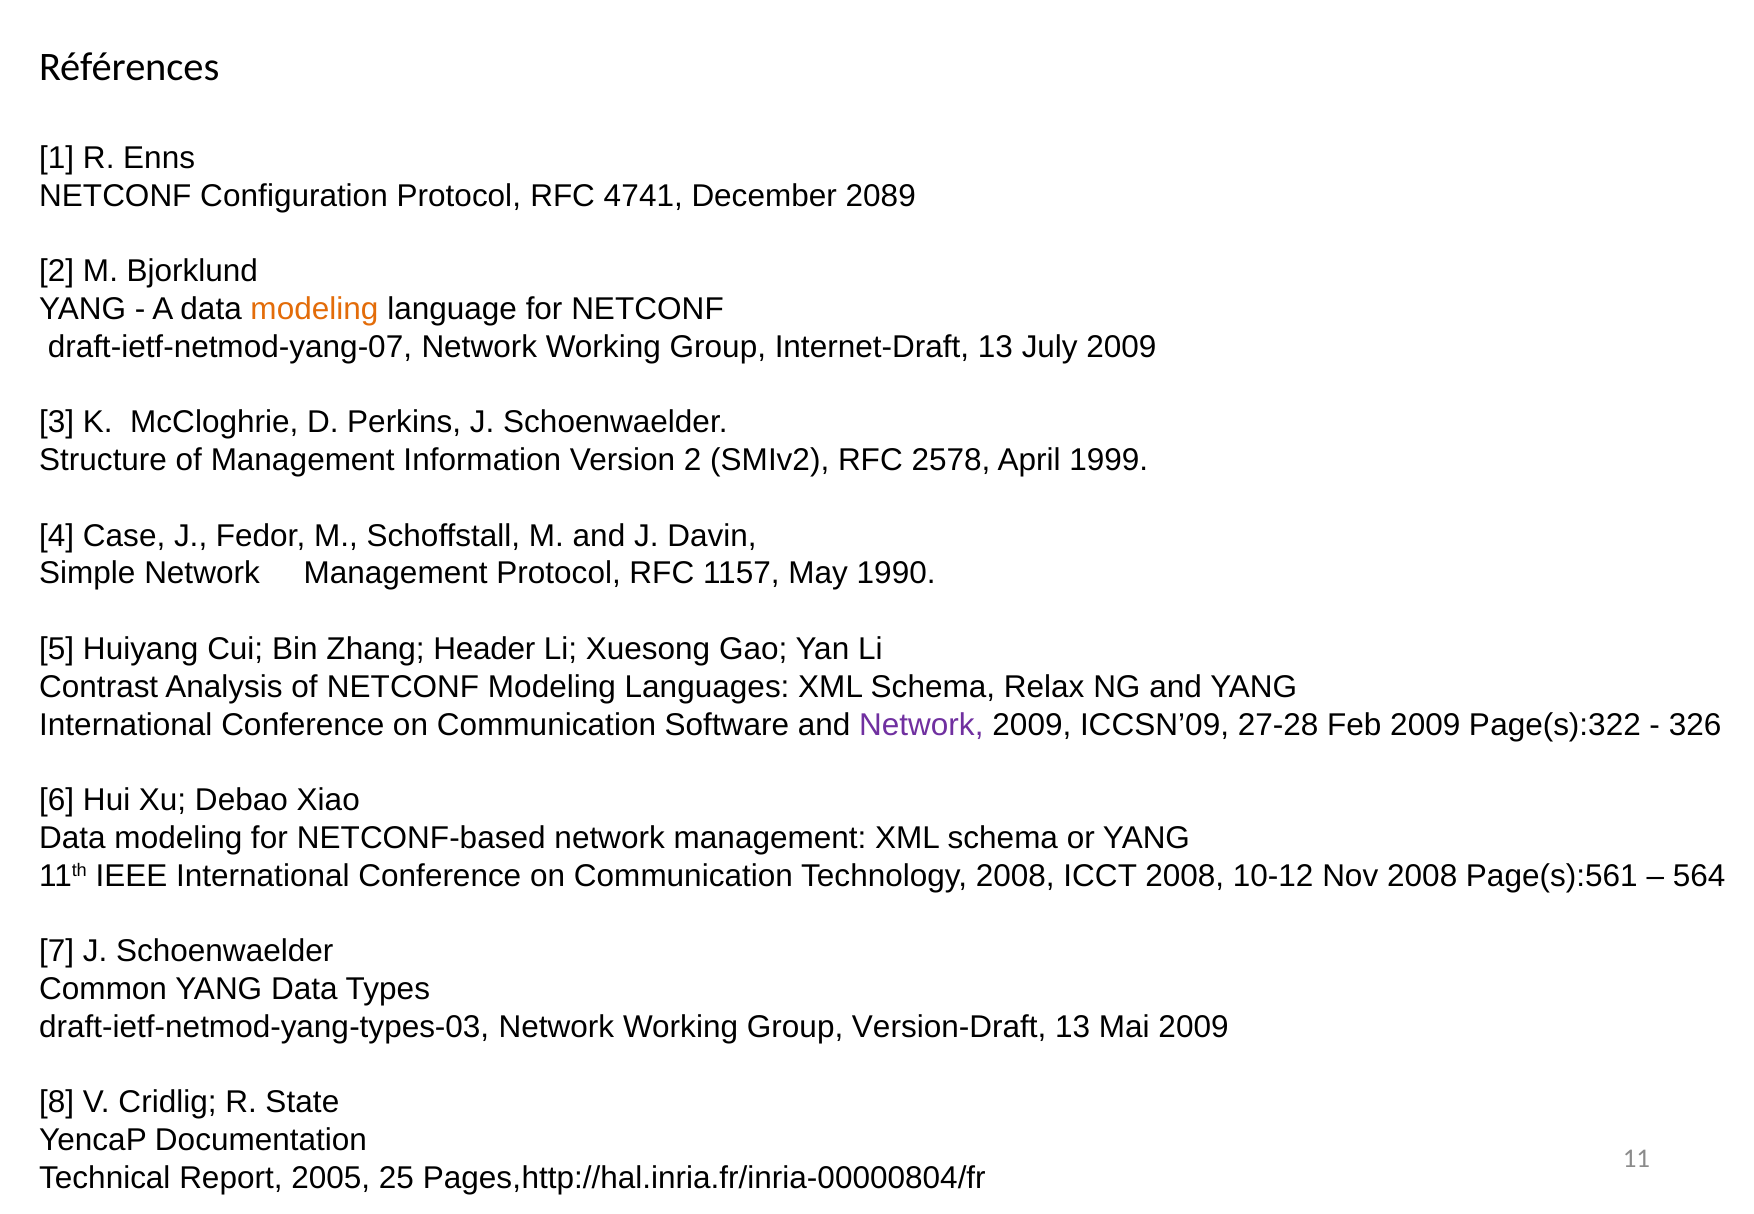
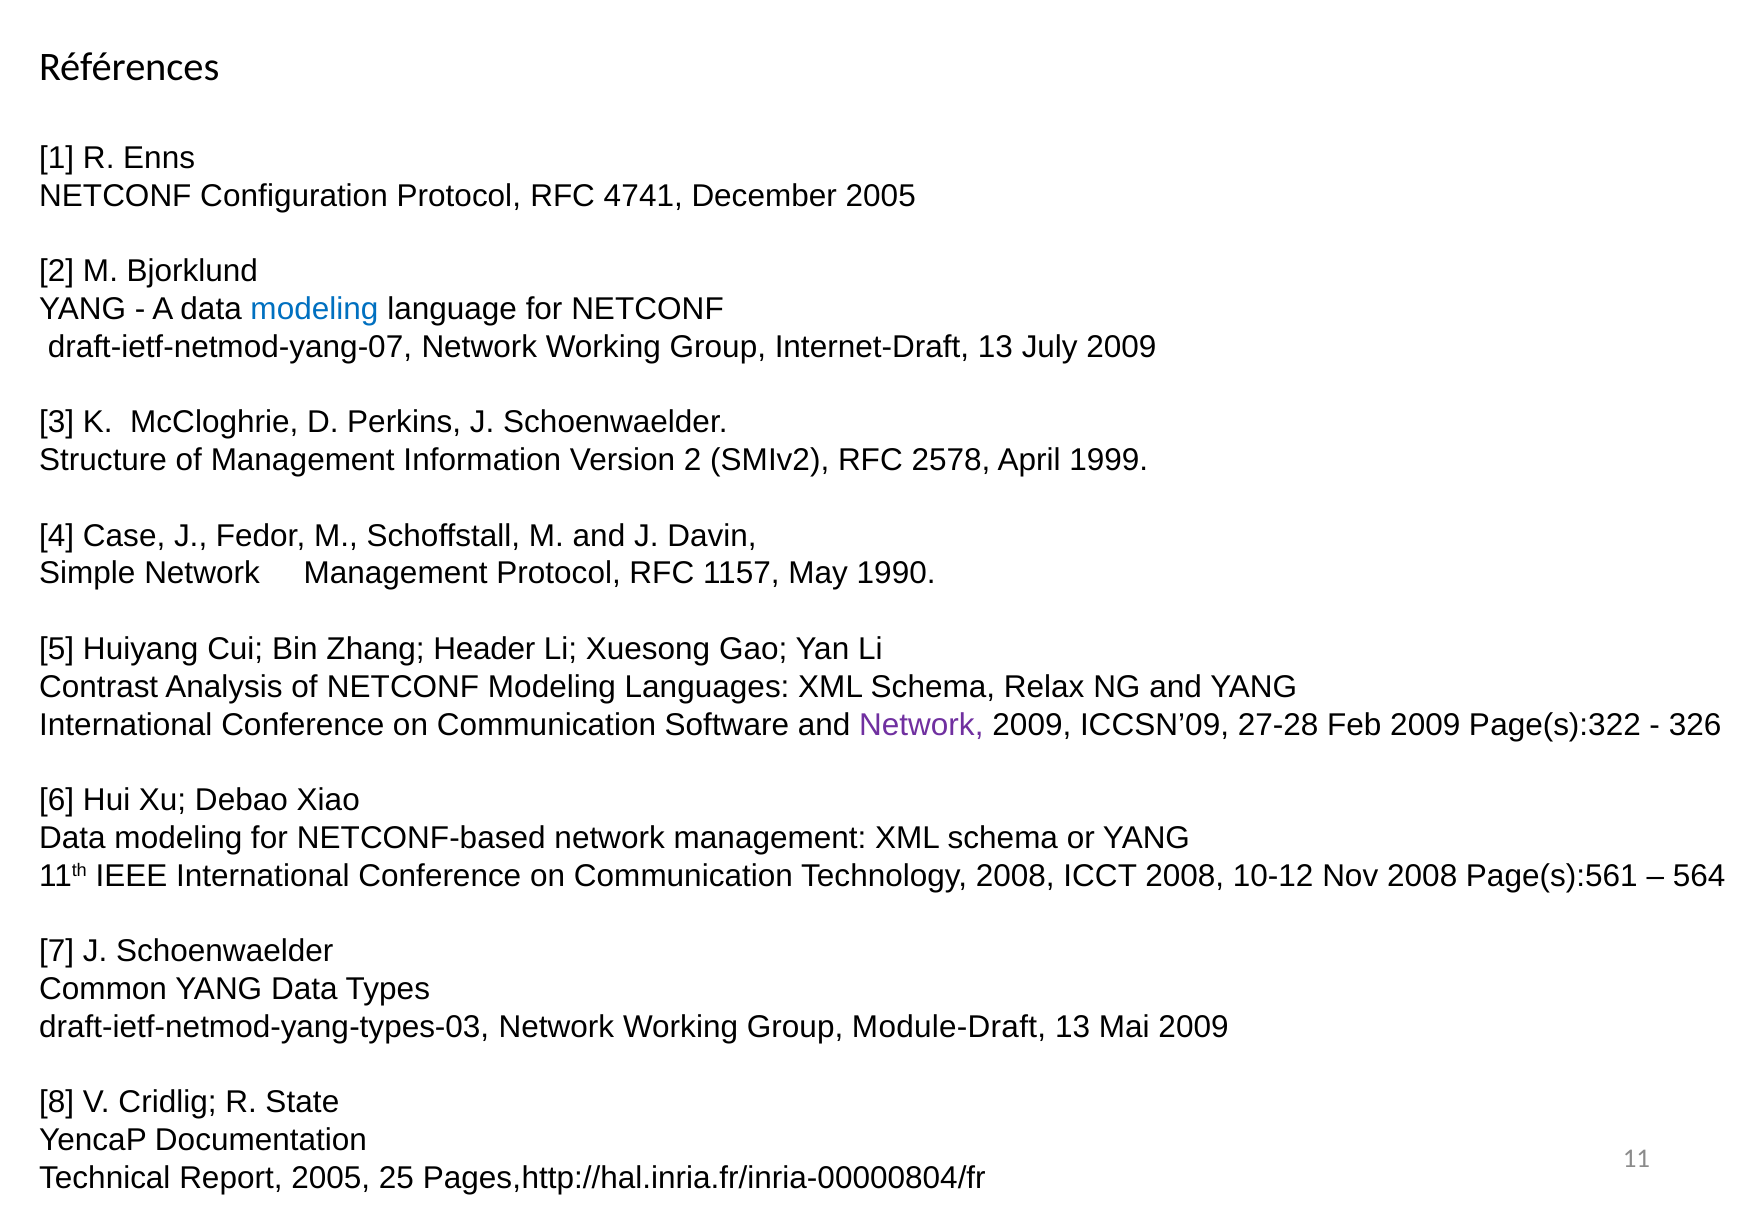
December 2089: 2089 -> 2005
modeling at (314, 309) colour: orange -> blue
Version-Draft: Version-Draft -> Module-Draft
